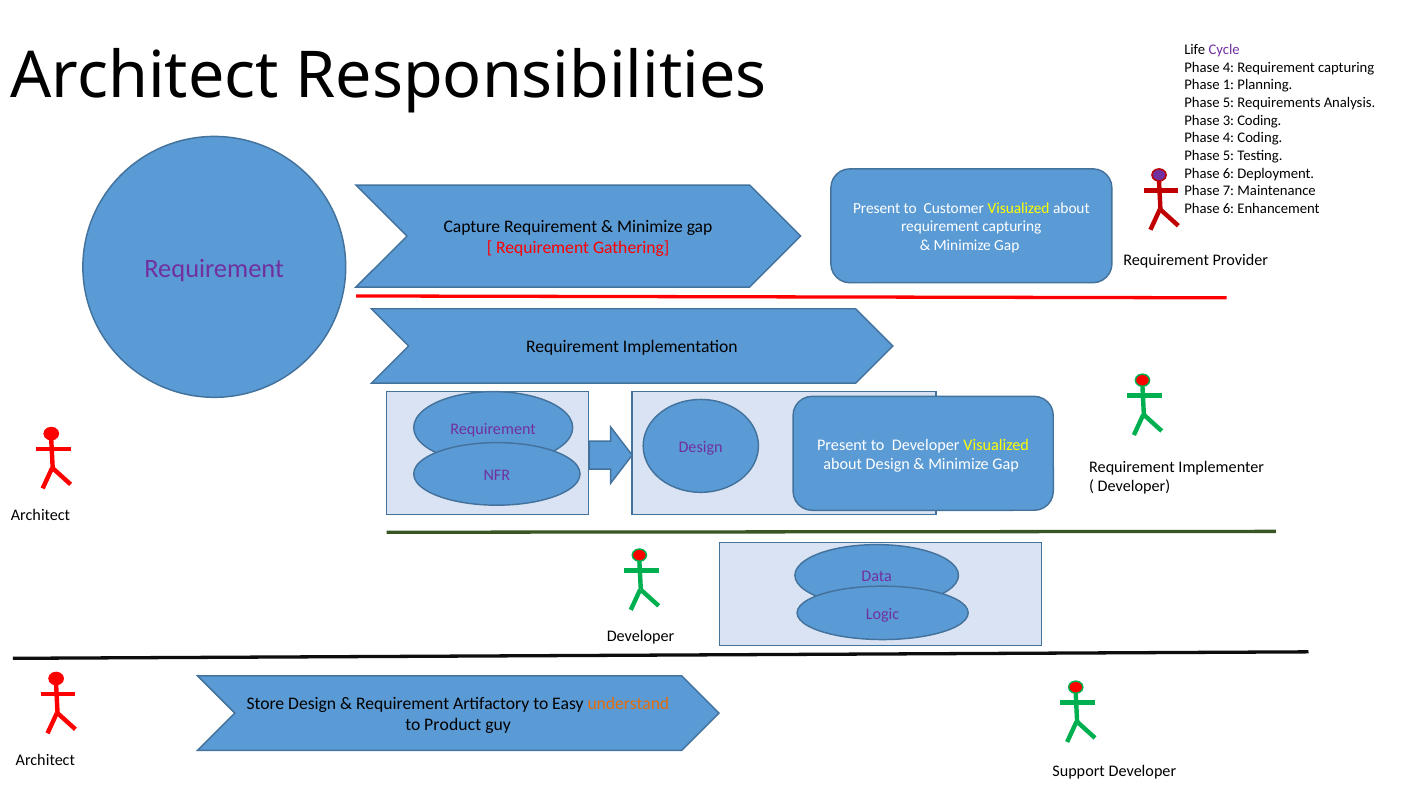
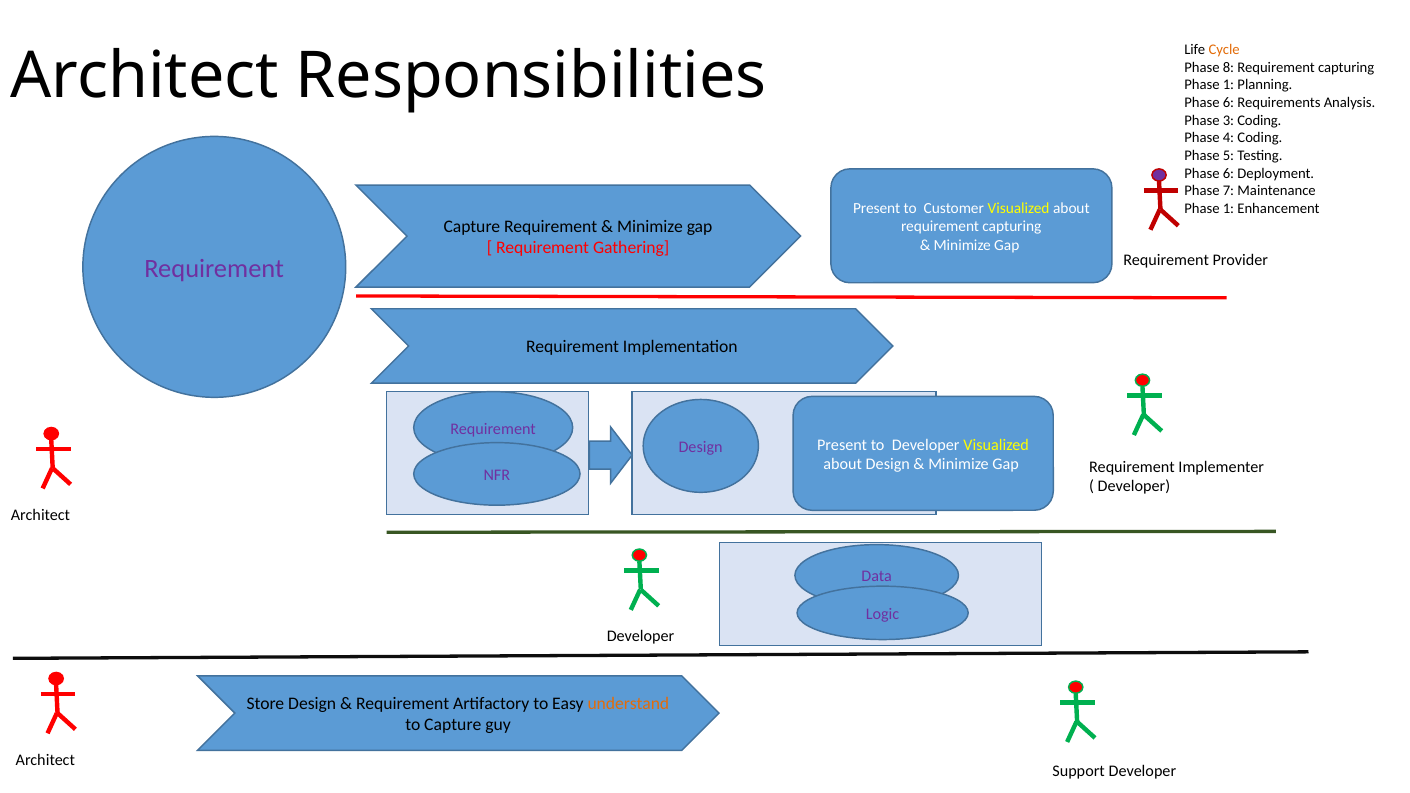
Cycle colour: purple -> orange
4 at (1228, 67): 4 -> 8
5 at (1228, 103): 5 -> 6
6 at (1228, 209): 6 -> 1
to Product: Product -> Capture
